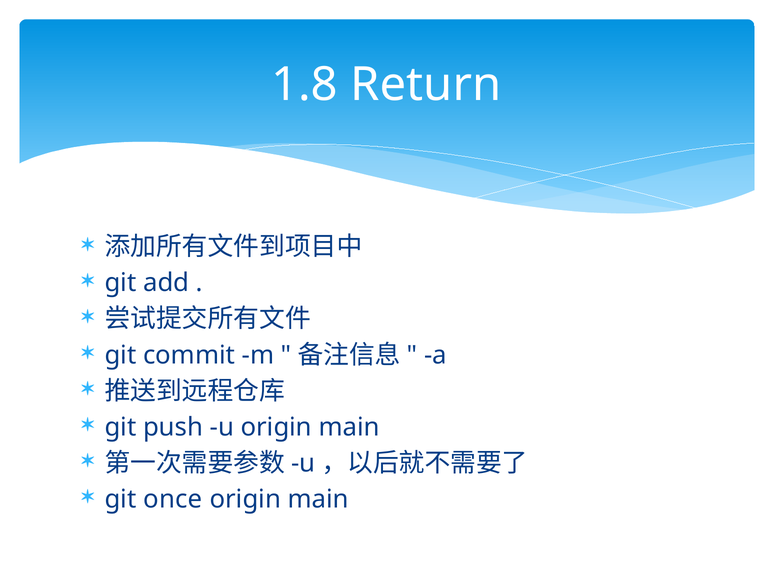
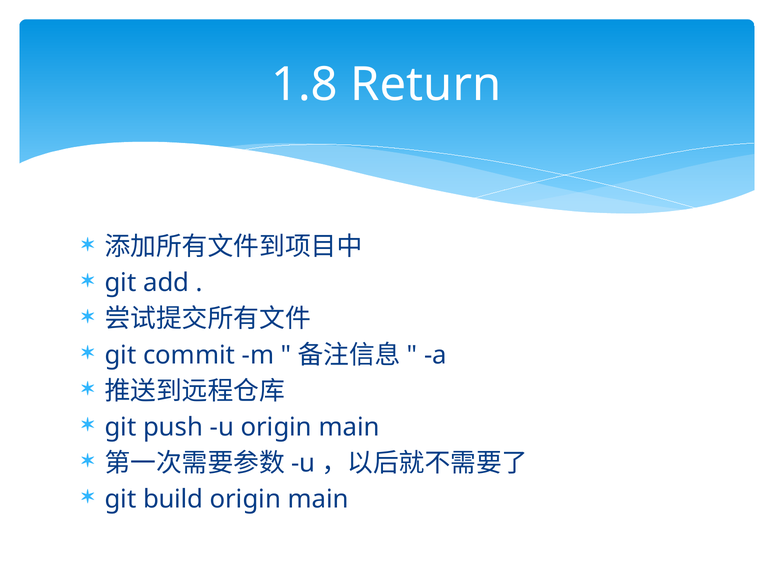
once: once -> build
